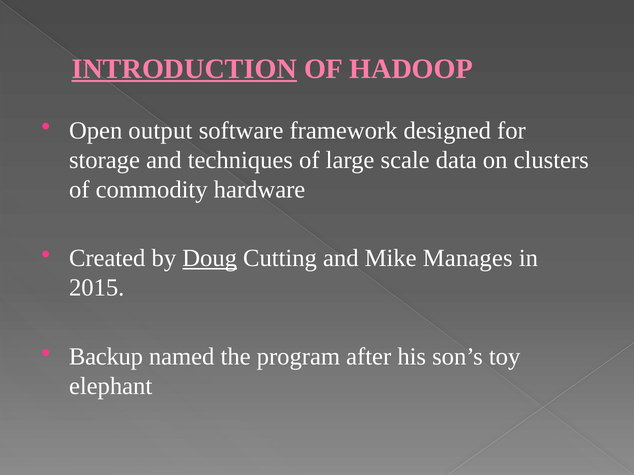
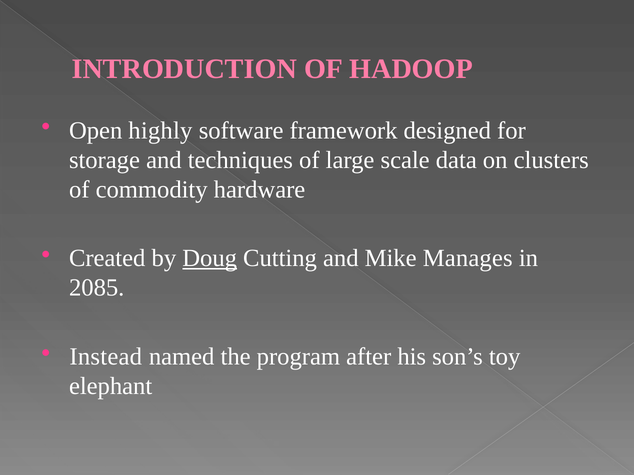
INTRODUCTION underline: present -> none
output: output -> highly
2015: 2015 -> 2085
Backup: Backup -> Instead
